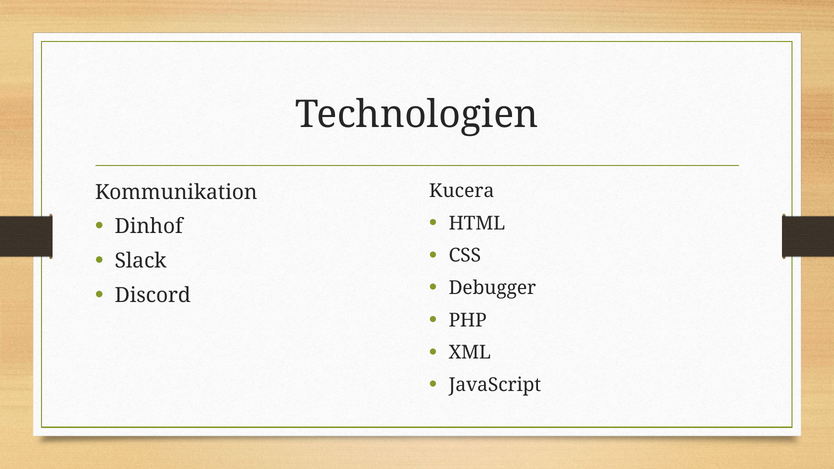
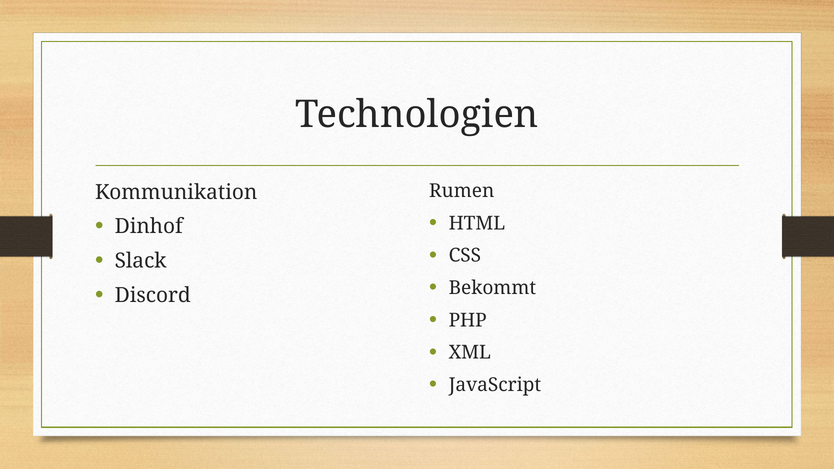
Kucera: Kucera -> Rumen
Debugger: Debugger -> Bekommt
